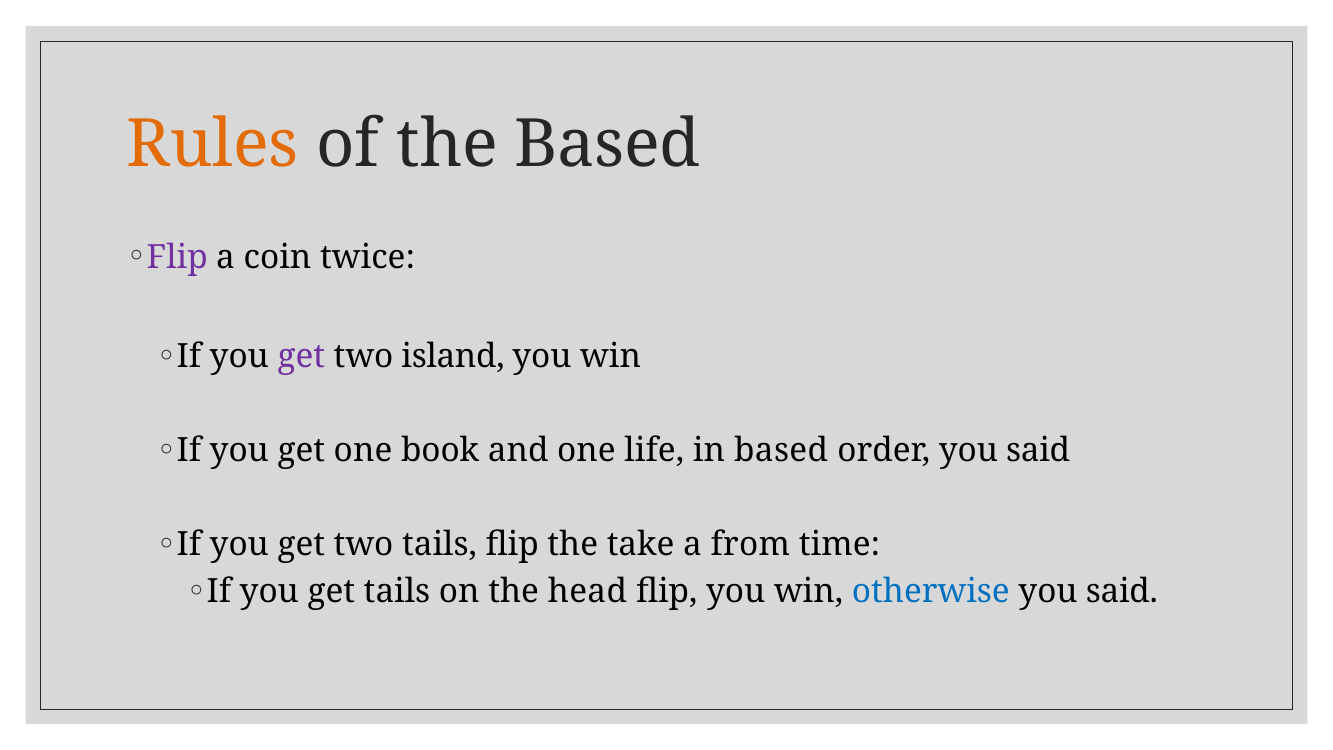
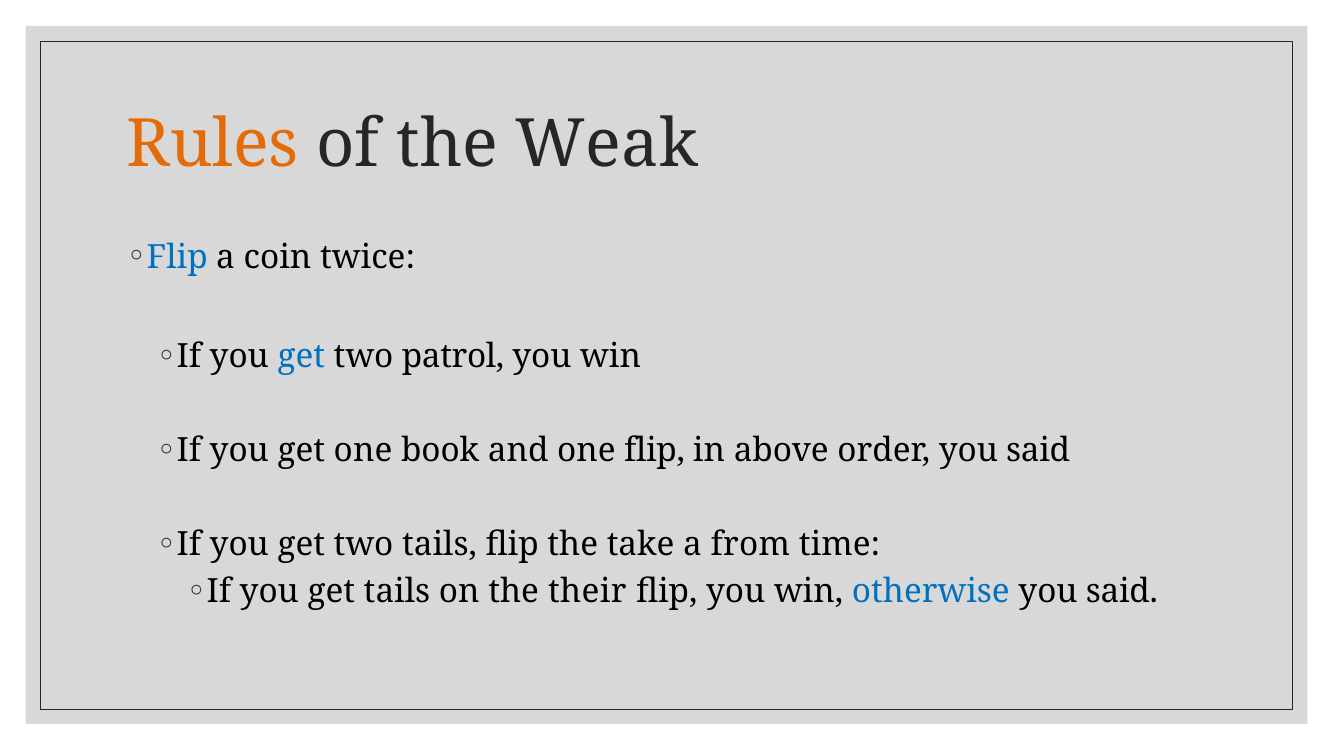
the Based: Based -> Weak
Flip at (177, 257) colour: purple -> blue
get at (301, 357) colour: purple -> blue
island: island -> patrol
one life: life -> flip
in based: based -> above
head: head -> their
